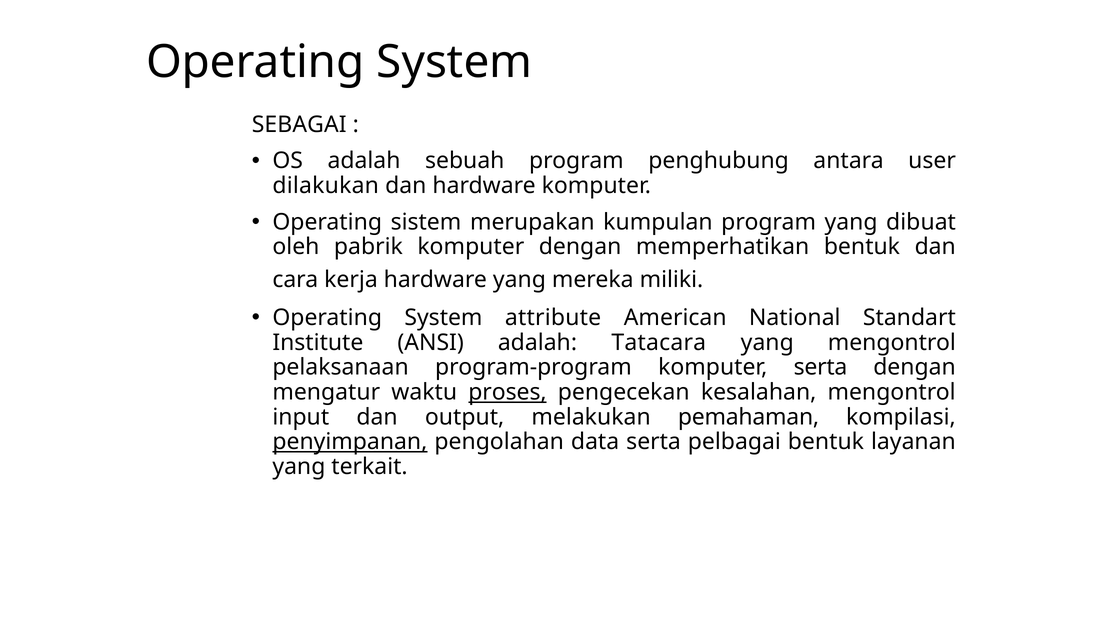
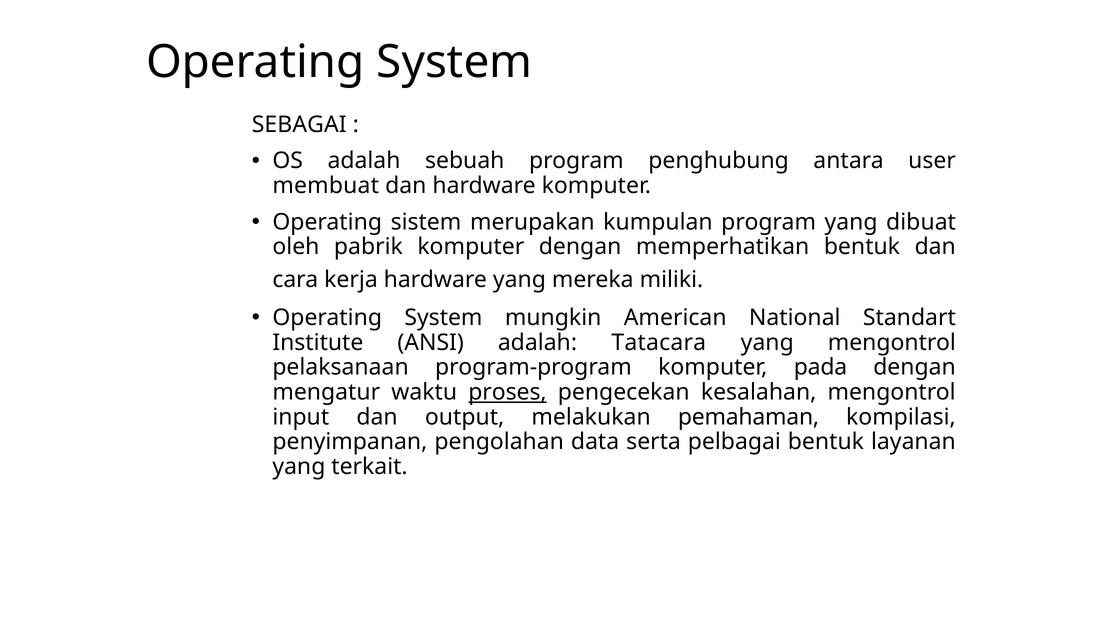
dilakukan: dilakukan -> membuat
attribute: attribute -> mungkin
komputer serta: serta -> pada
penyimpanan underline: present -> none
